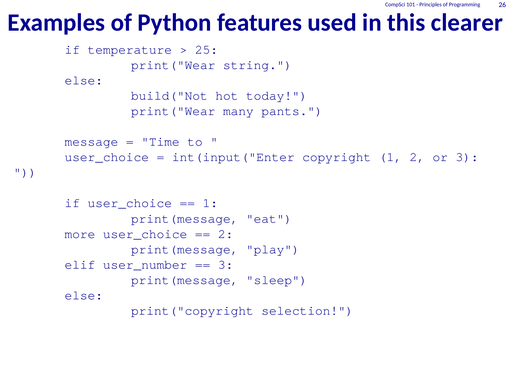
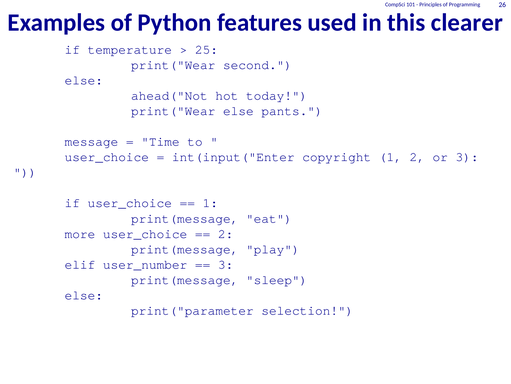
string: string -> second
build("Not: build("Not -> ahead("Not
print("Wear many: many -> else
print("copyright: print("copyright -> print("parameter
